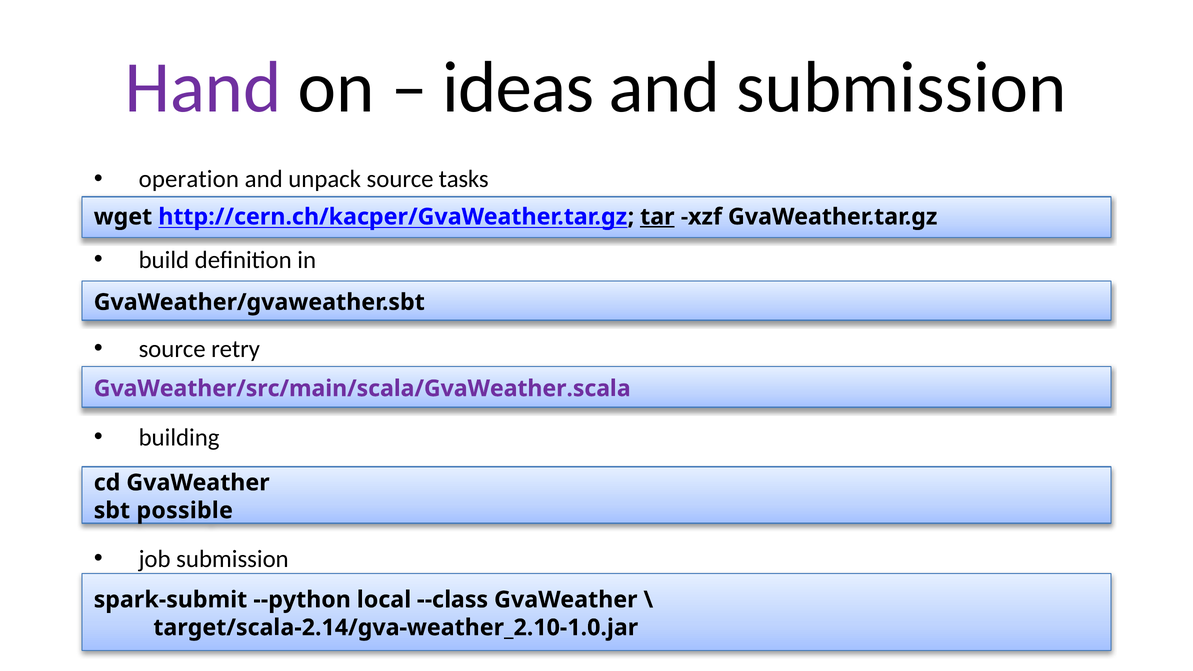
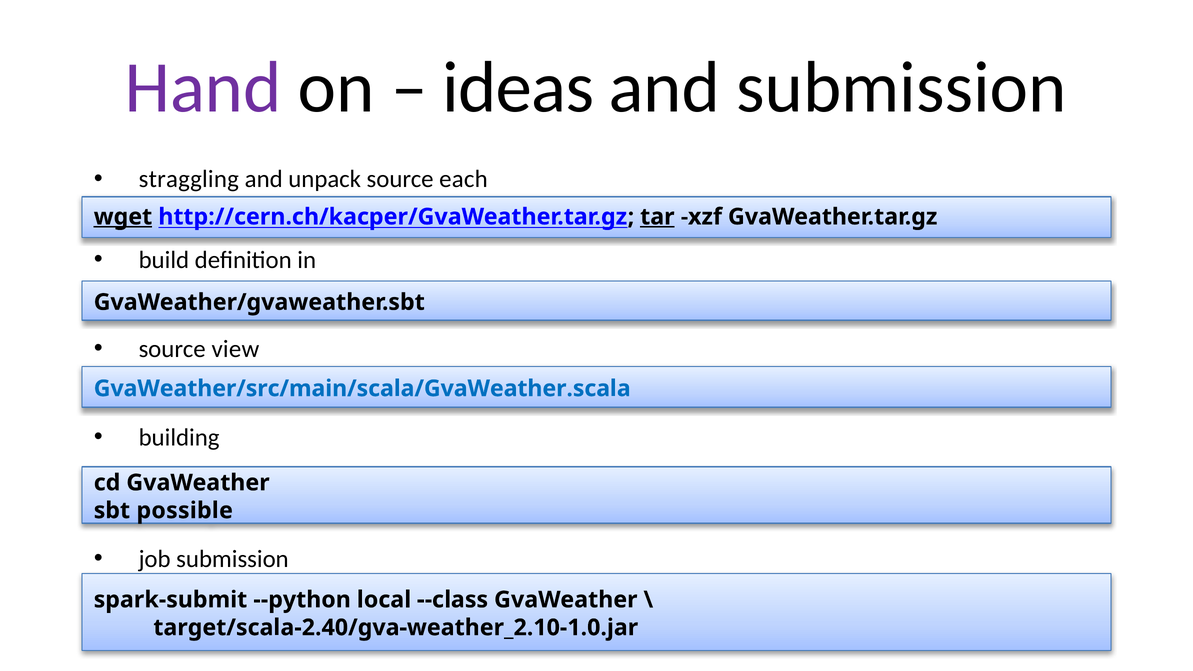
operation: operation -> straggling
tasks: tasks -> each
wget underline: none -> present
retry: retry -> view
GvaWeather/src/main/scala/GvaWeather.scala colour: purple -> blue
target/scala-2.14/gva-weather_2.10-1.0.jar: target/scala-2.14/gva-weather_2.10-1.0.jar -> target/scala-2.40/gva-weather_2.10-1.0.jar
